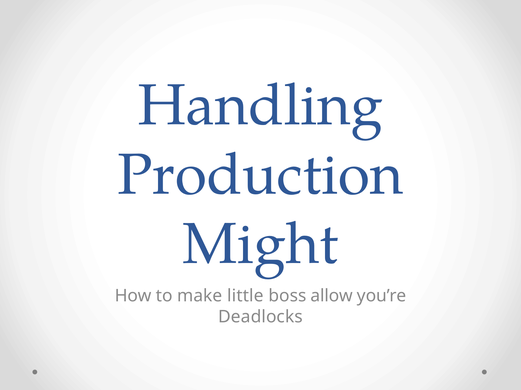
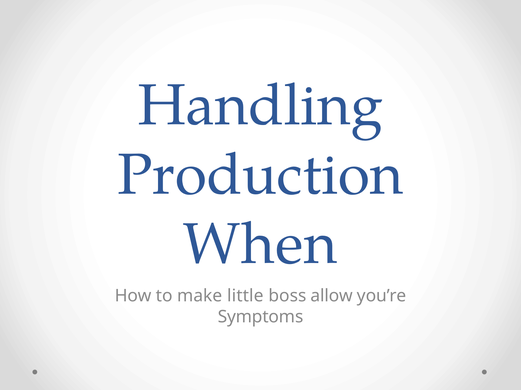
Might: Might -> When
Deadlocks: Deadlocks -> Symptoms
